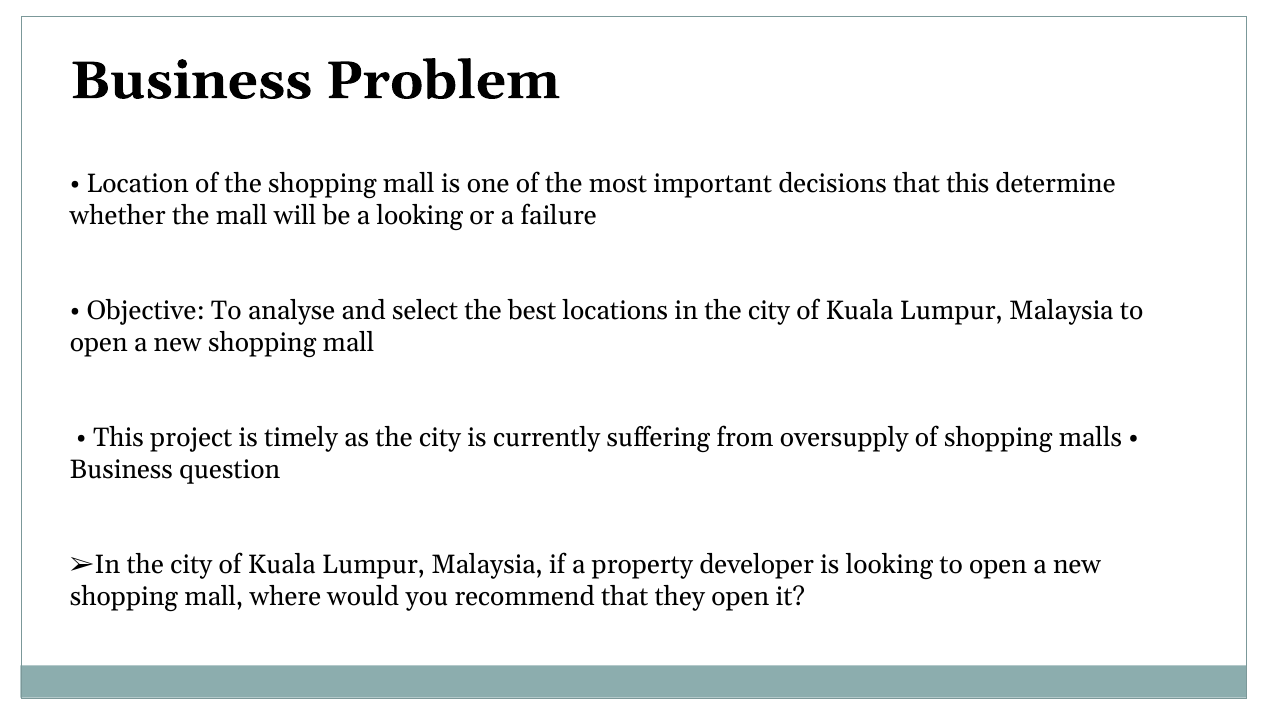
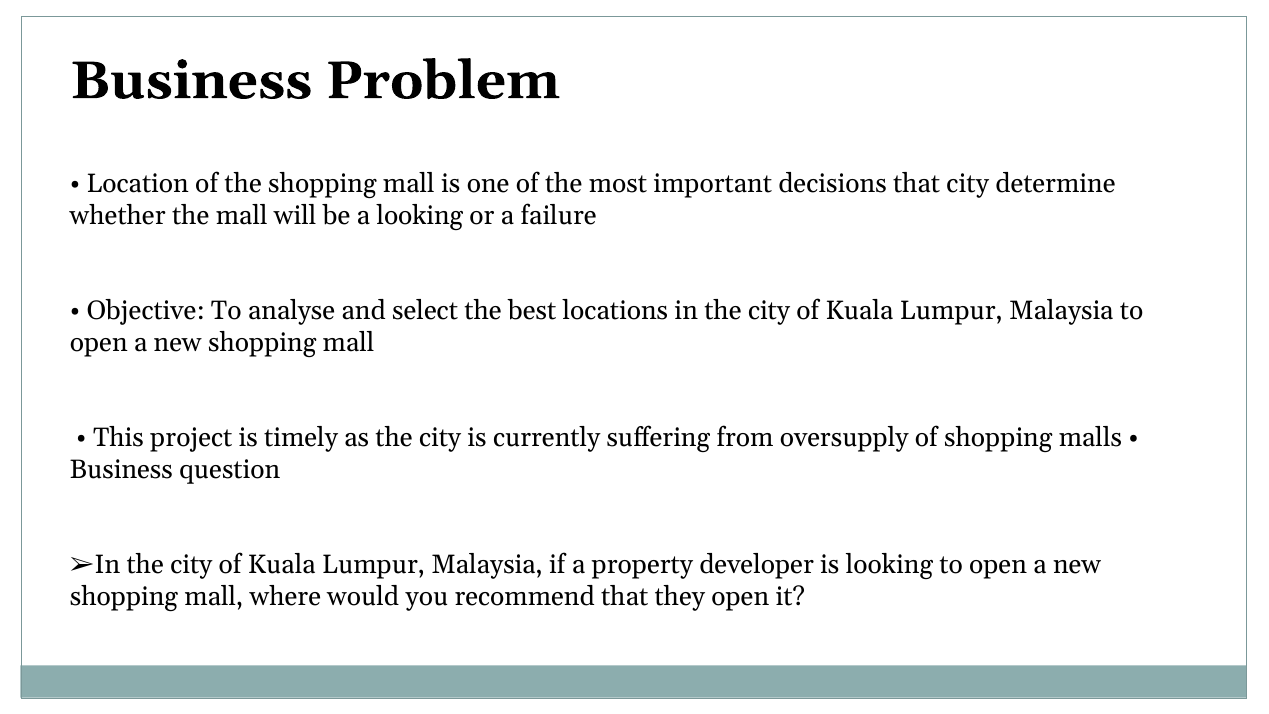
that this: this -> city
